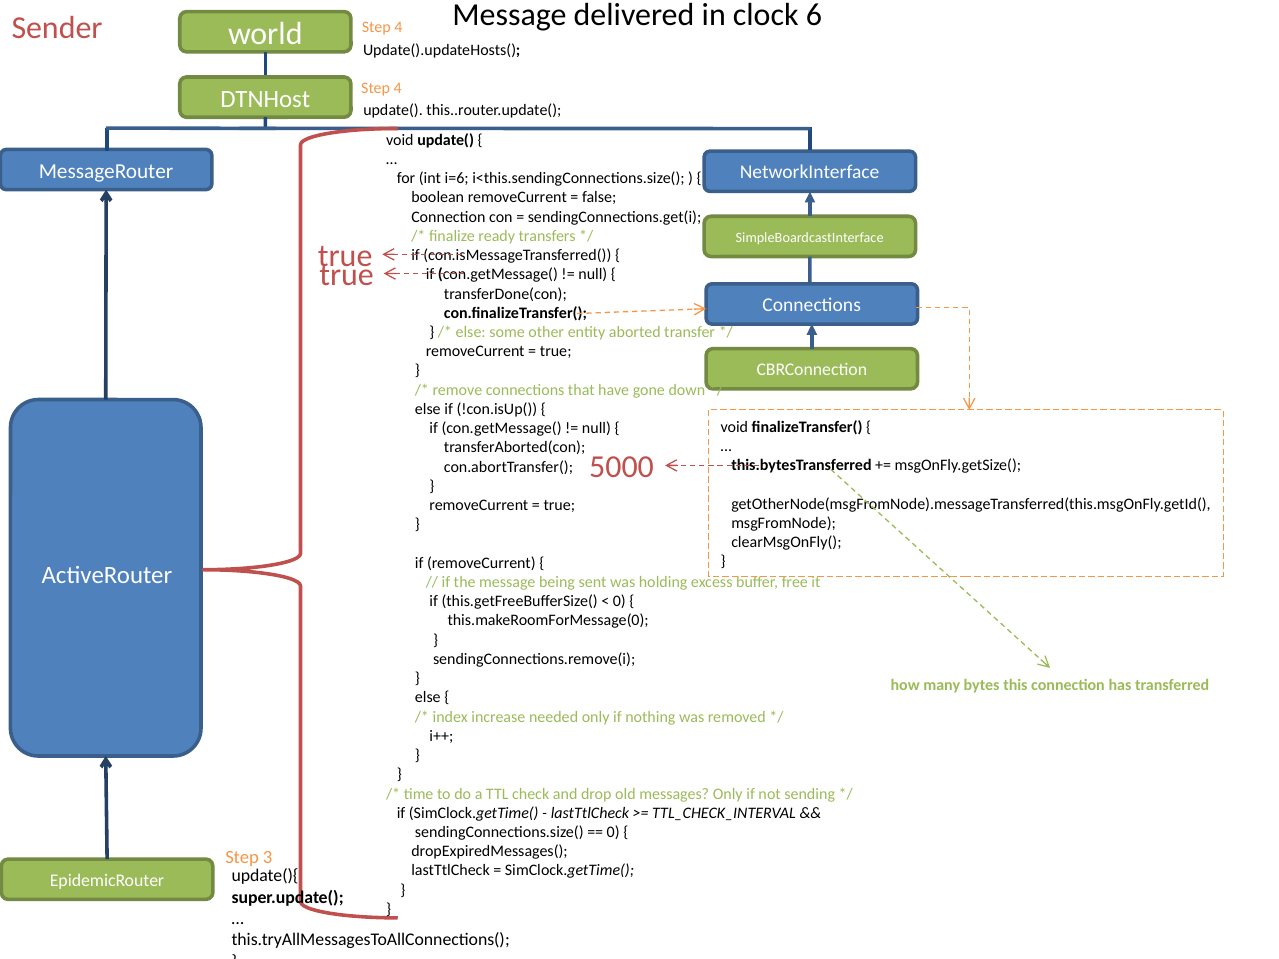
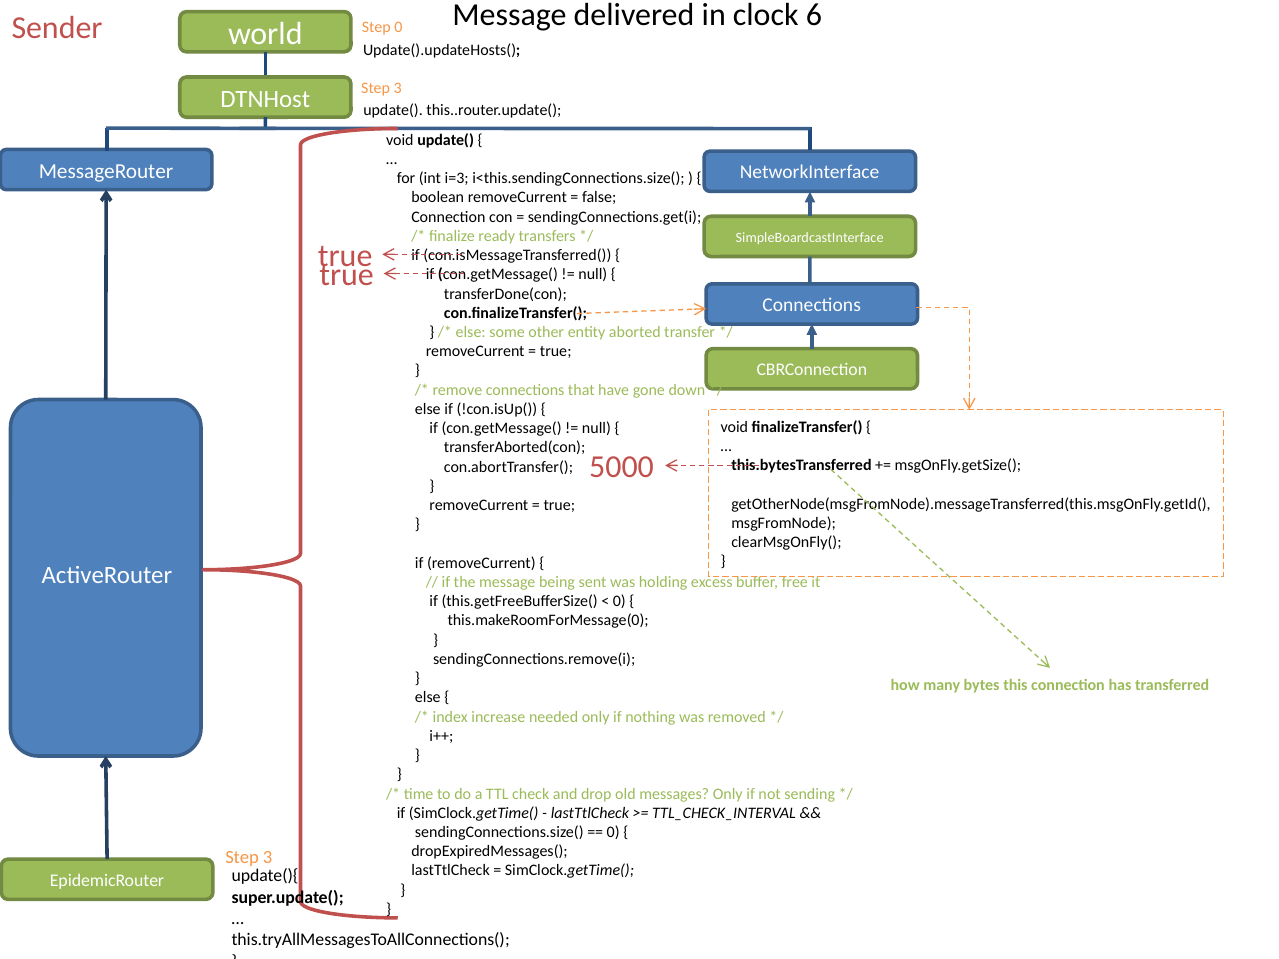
4 at (398, 28): 4 -> 0
4 at (398, 88): 4 -> 3
i=6: i=6 -> i=3
